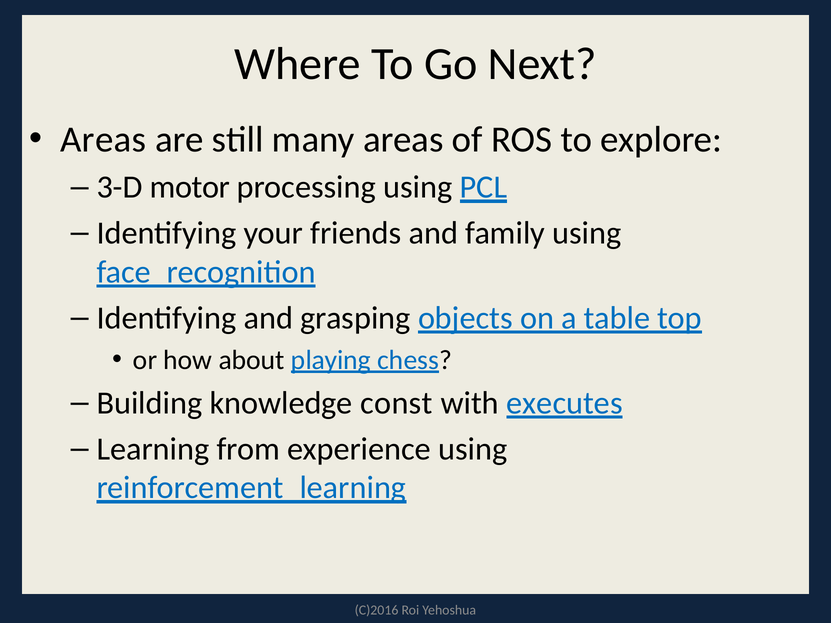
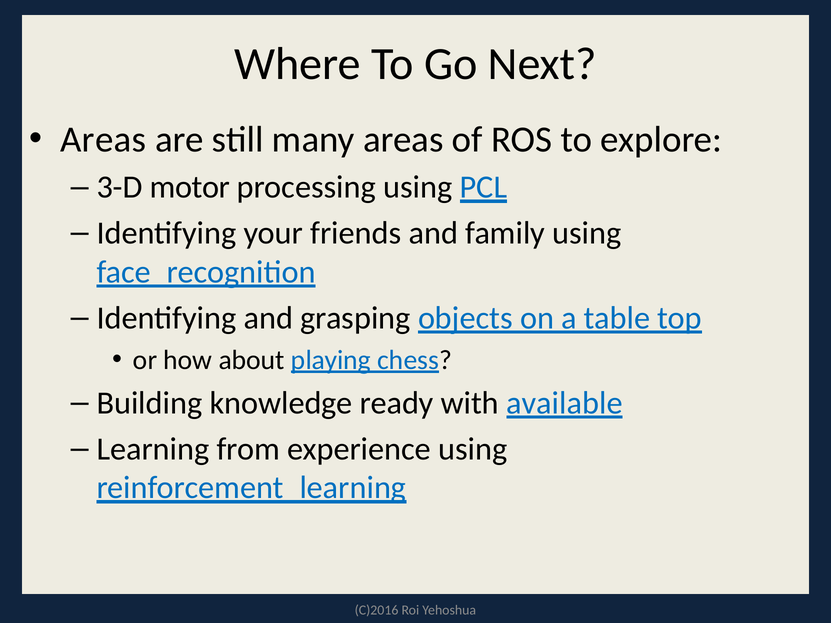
const: const -> ready
executes: executes -> available
